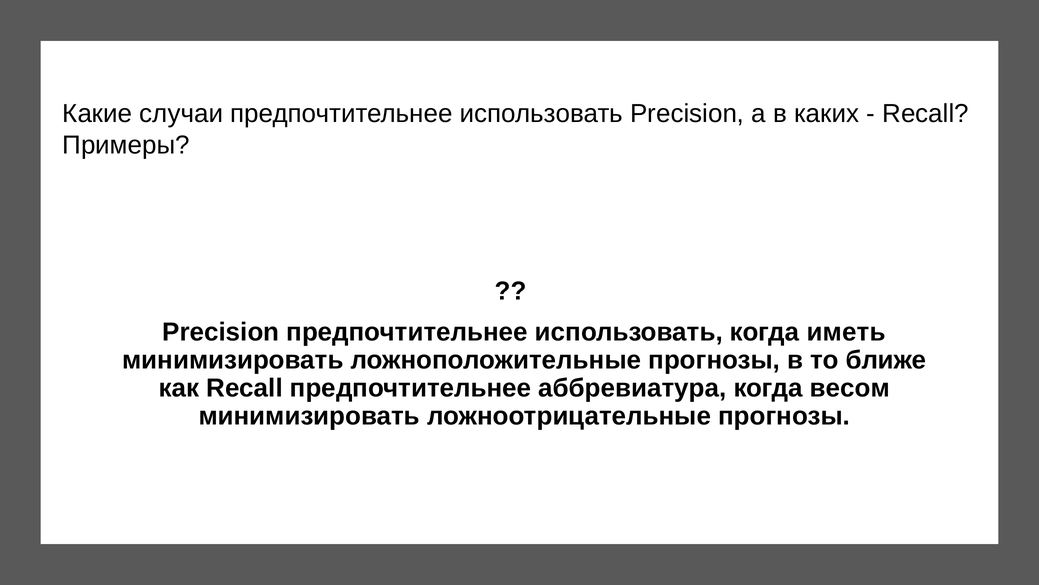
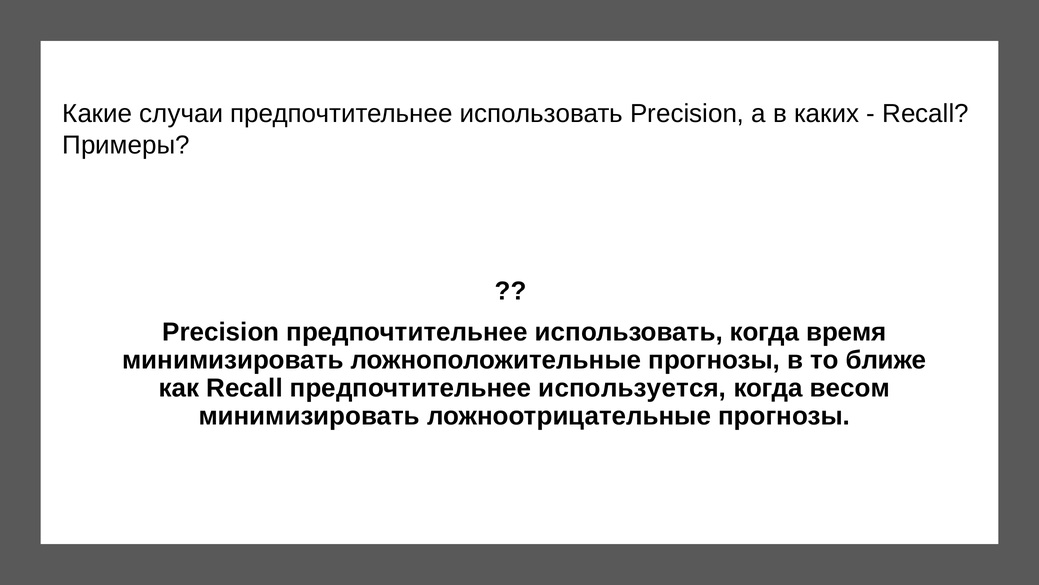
иметь: иметь -> время
аббревиатура: аббревиатура -> используется
